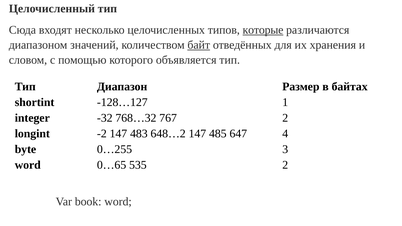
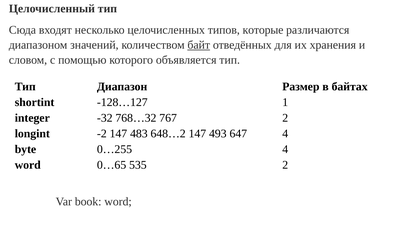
которые underline: present -> none
485: 485 -> 493
0…255 3: 3 -> 4
